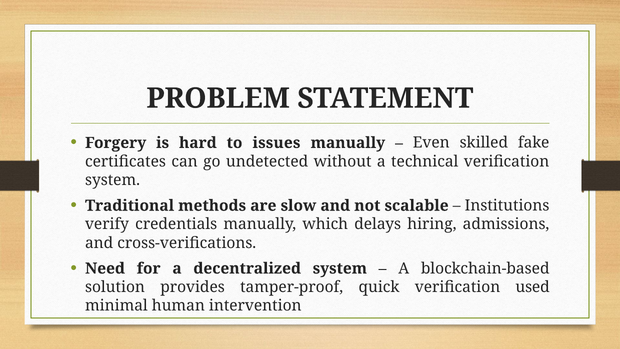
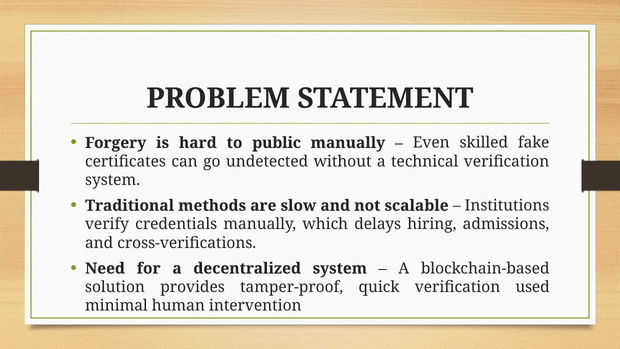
issues: issues -> public
